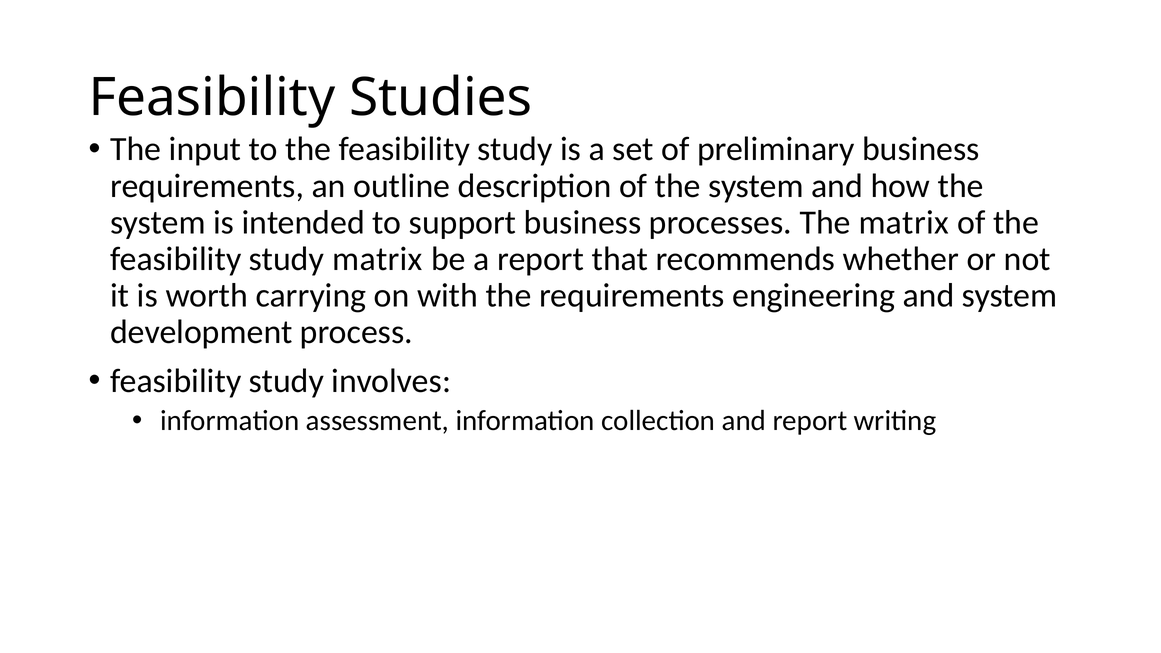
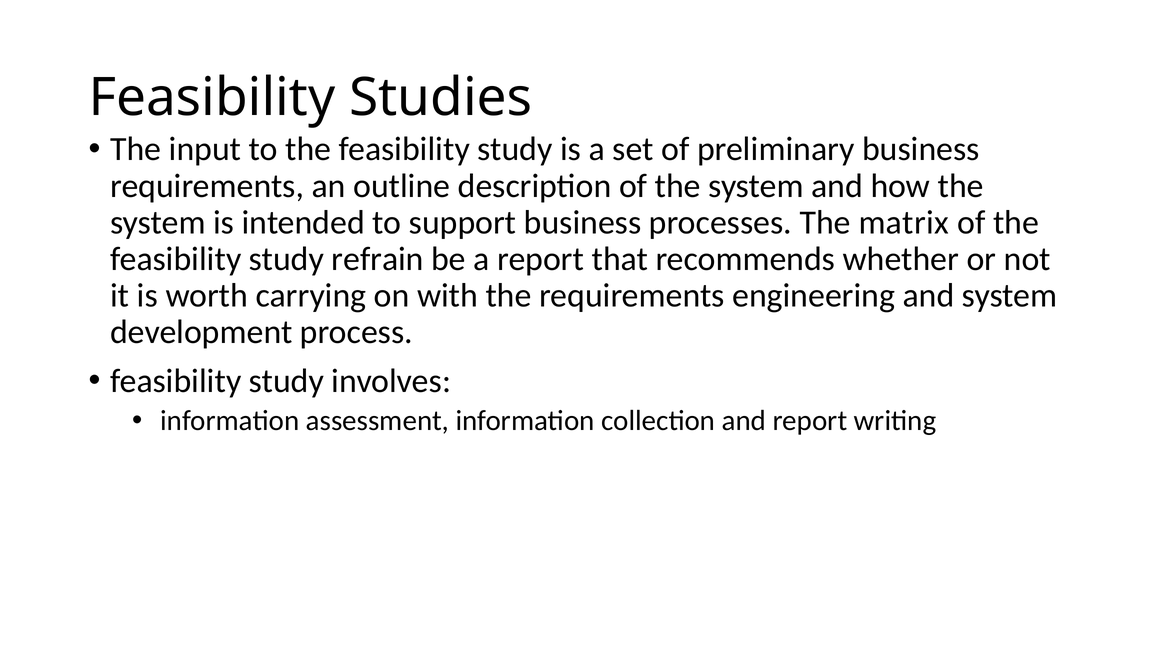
study matrix: matrix -> refrain
